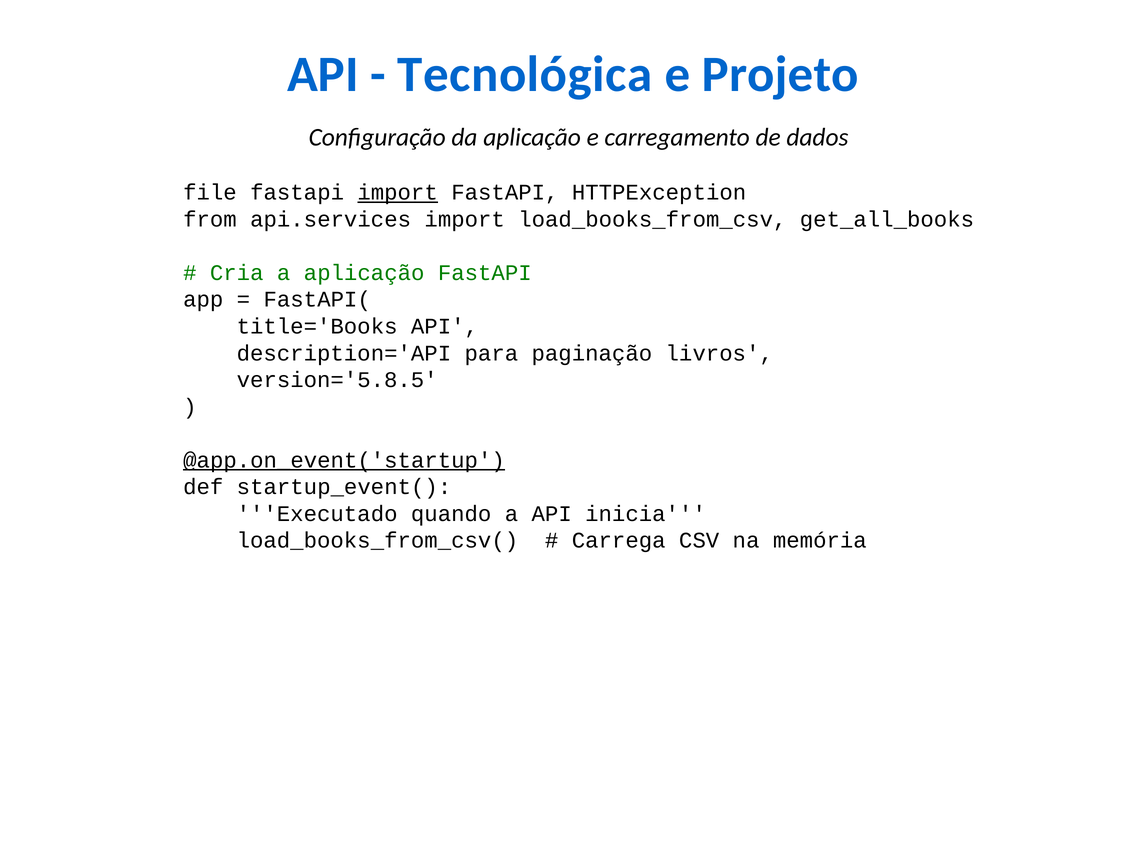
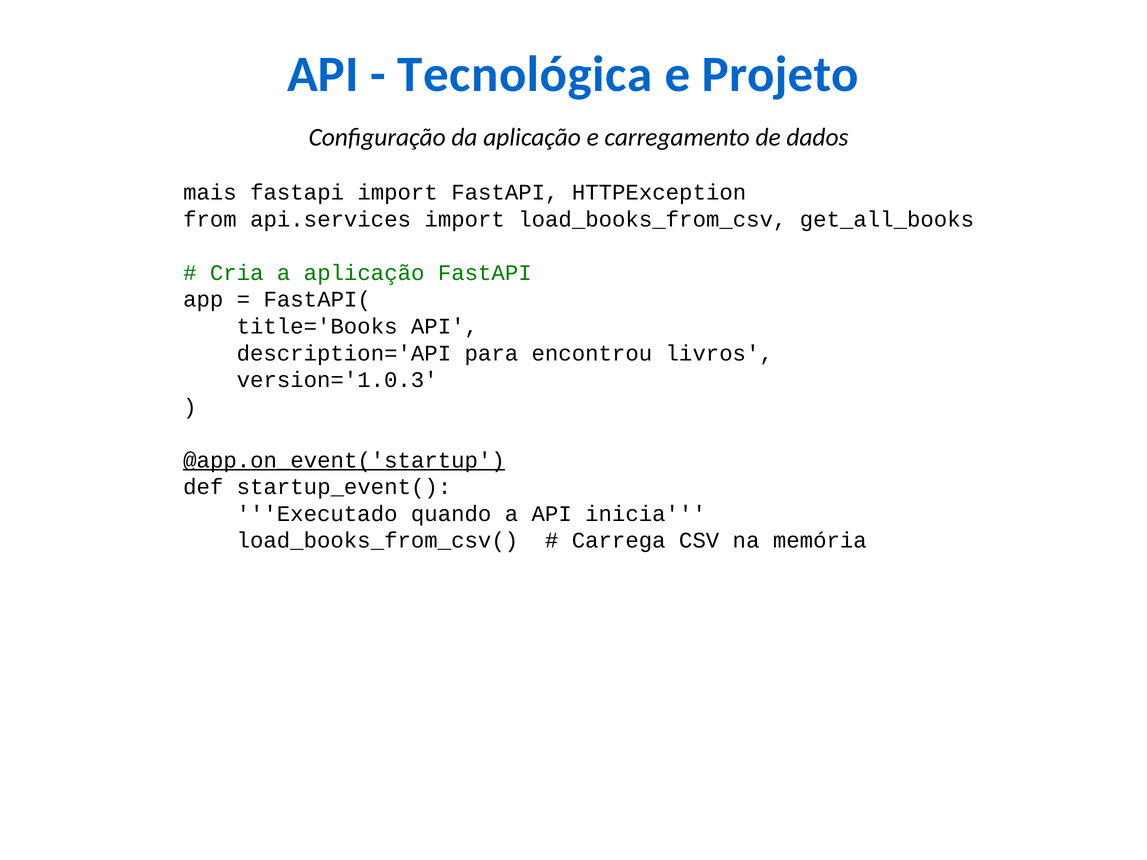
file: file -> mais
import at (398, 193) underline: present -> none
paginação: paginação -> encontrou
version='5.8.5: version='5.8.5 -> version='1.0.3
